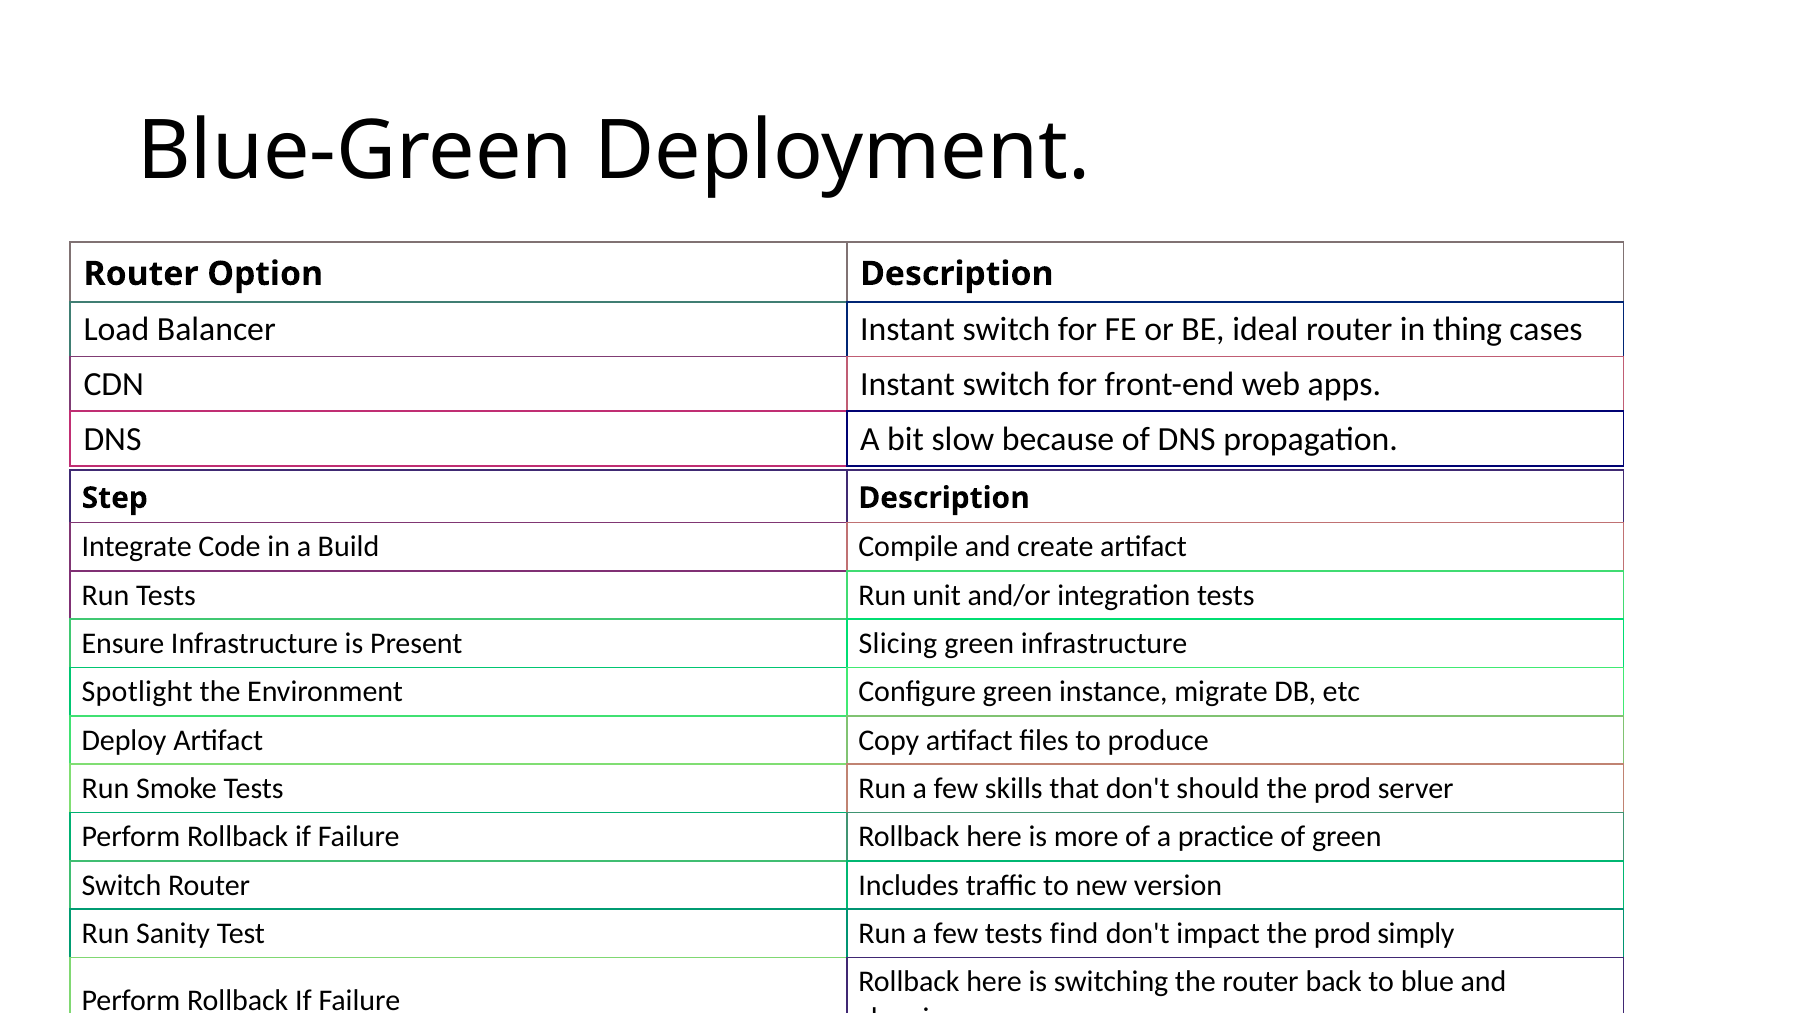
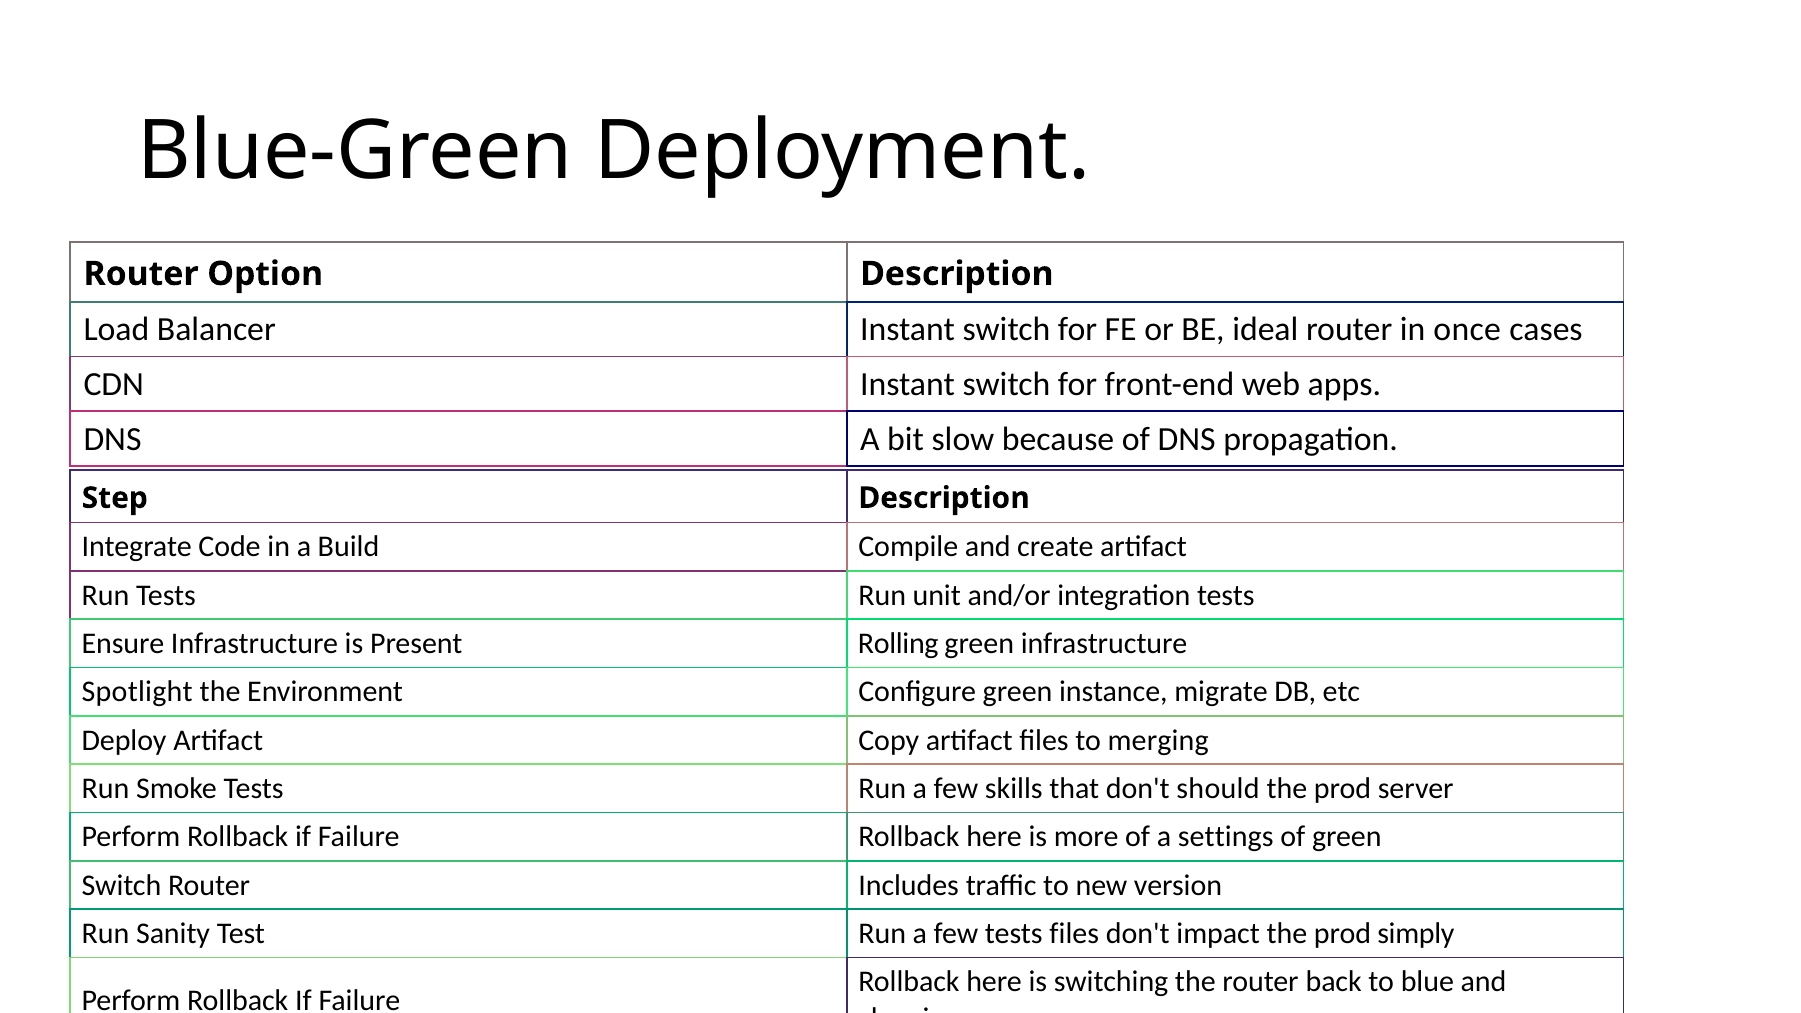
thing: thing -> once
Slicing: Slicing -> Rolling
produce: produce -> merging
practice: practice -> settings
tests find: find -> files
